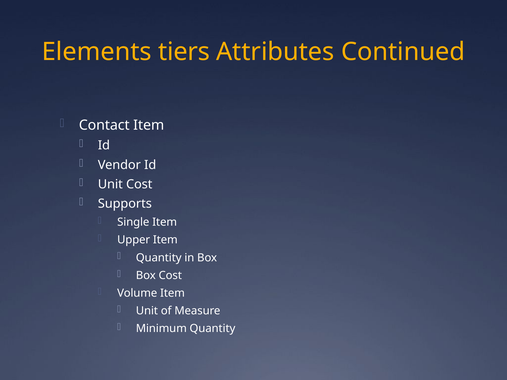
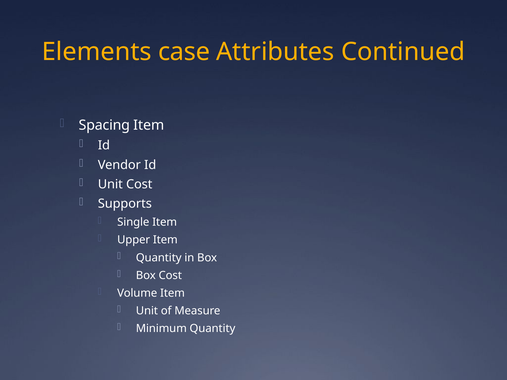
tiers: tiers -> case
Contact: Contact -> Spacing
